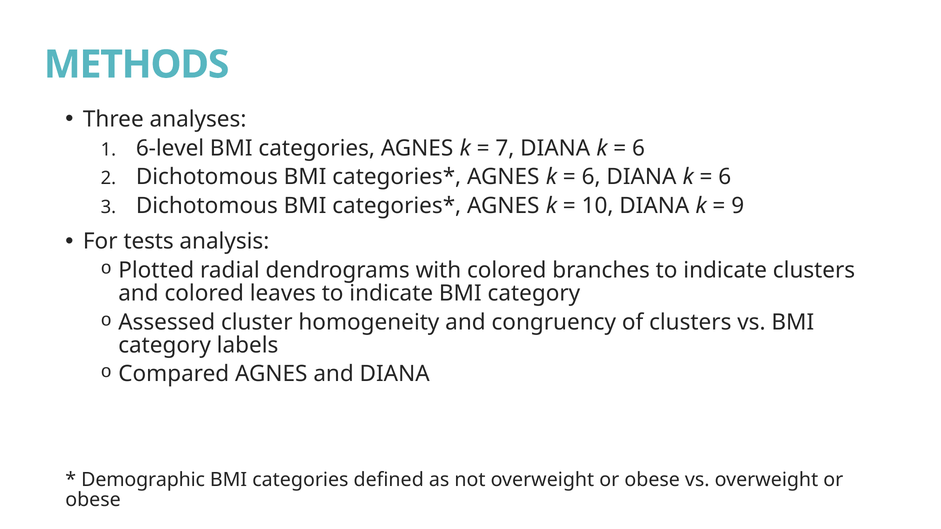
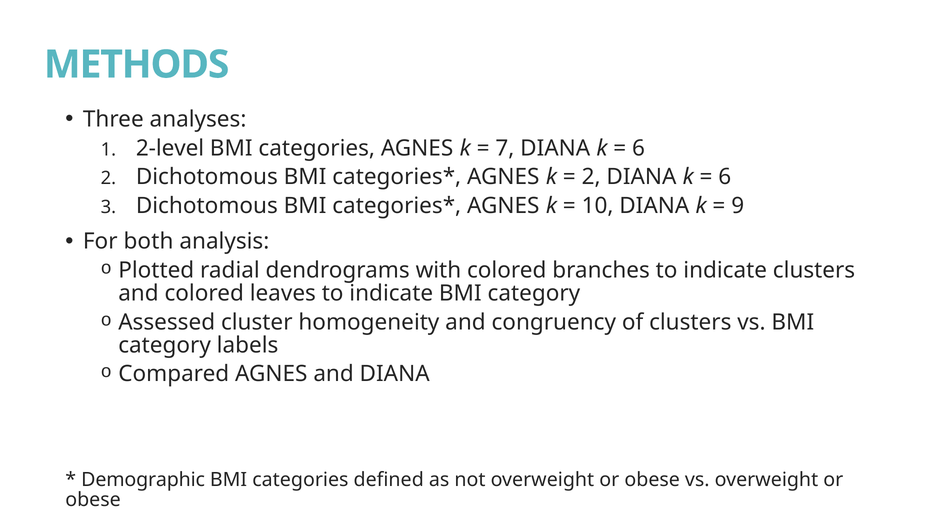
6-level: 6-level -> 2-level
6 at (591, 177): 6 -> 2
tests: tests -> both
